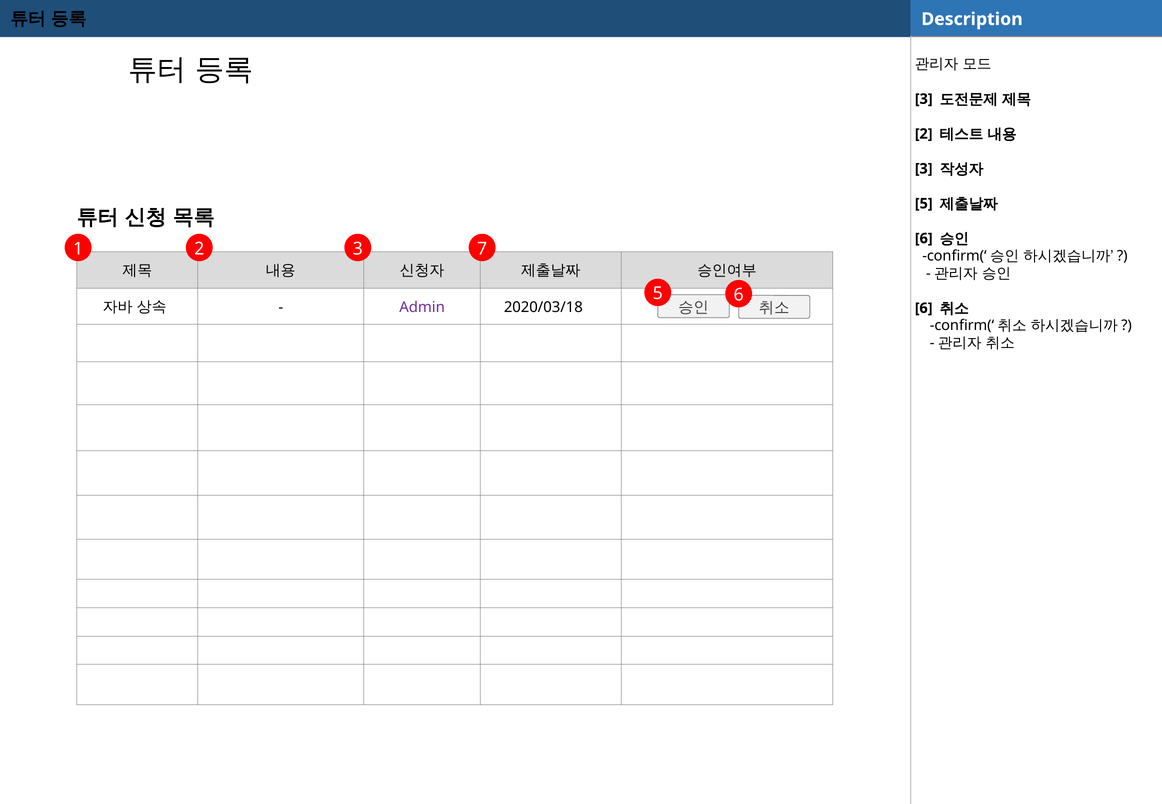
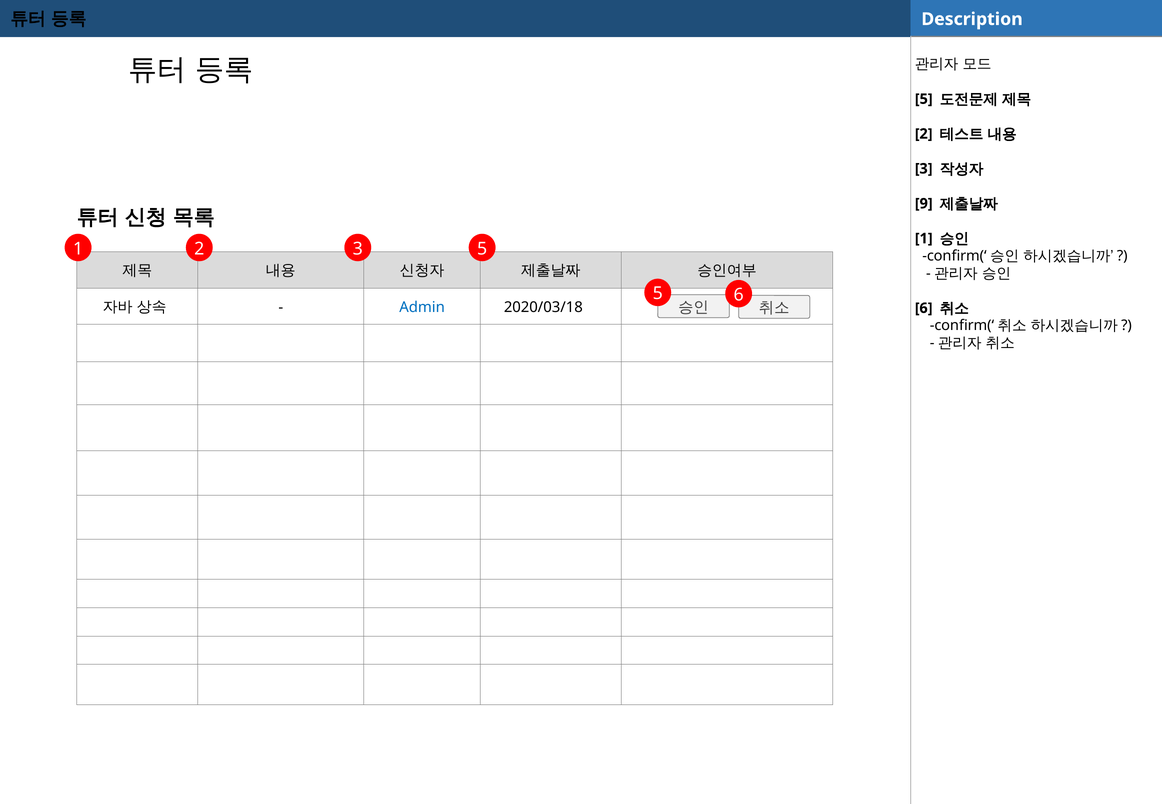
3 at (924, 99): 3 -> 5
5 at (924, 204): 5 -> 9
6 at (924, 239): 6 -> 1
3 7: 7 -> 5
Admin colour: purple -> blue
